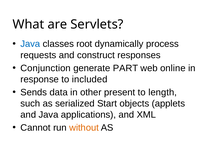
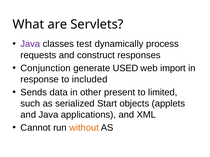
Java at (30, 44) colour: blue -> purple
root: root -> test
PART: PART -> USED
online: online -> import
length: length -> limited
